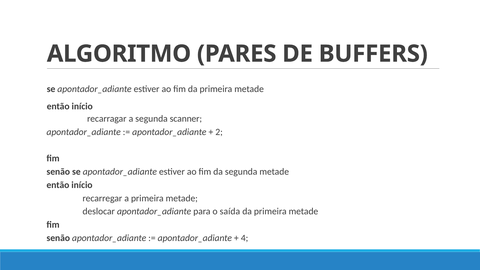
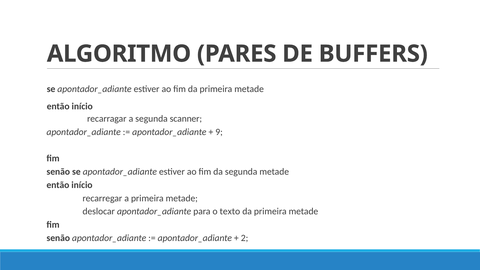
2: 2 -> 9
saída: saída -> texto
4: 4 -> 2
